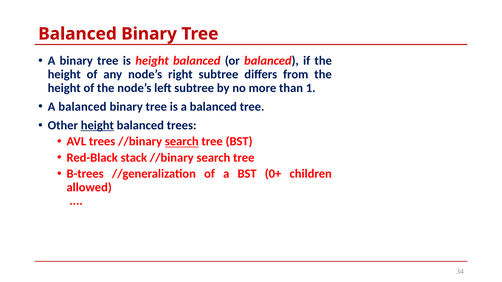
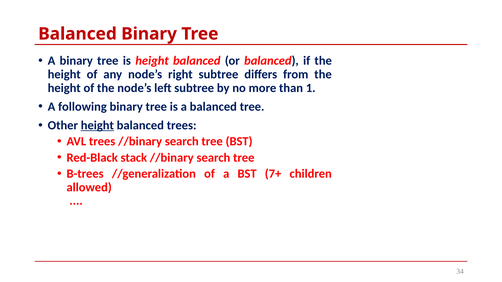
balanced at (82, 107): balanced -> following
search at (182, 142) underline: present -> none
0+: 0+ -> 7+
